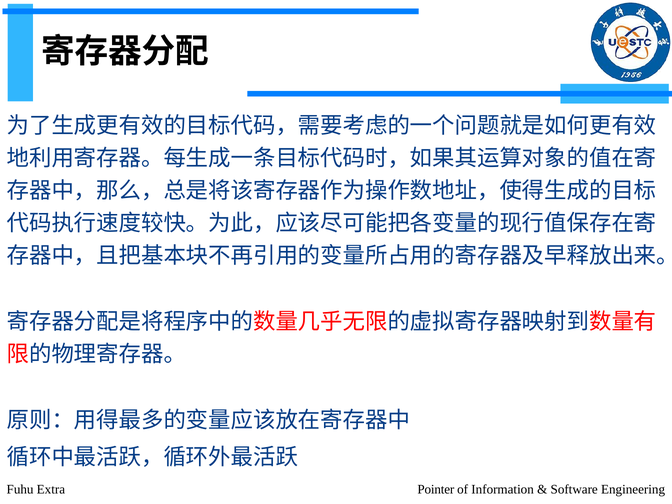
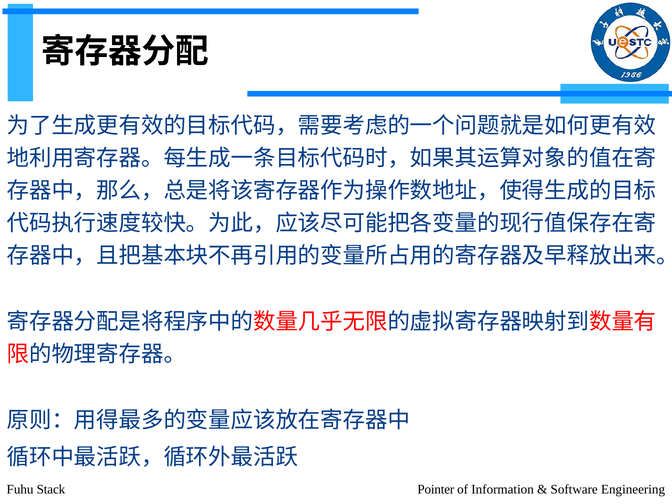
Extra: Extra -> Stack
